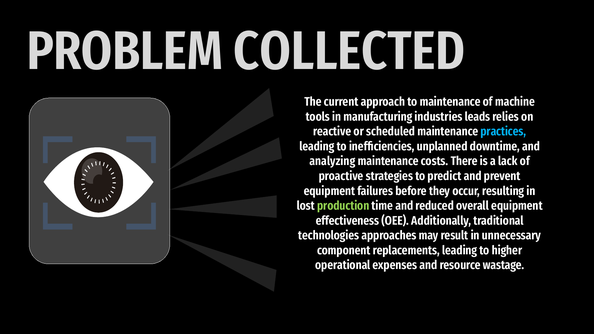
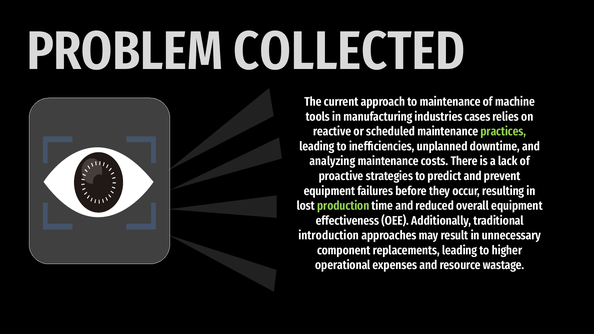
leads: leads -> cases
practices colour: light blue -> light green
technologies: technologies -> introduction
